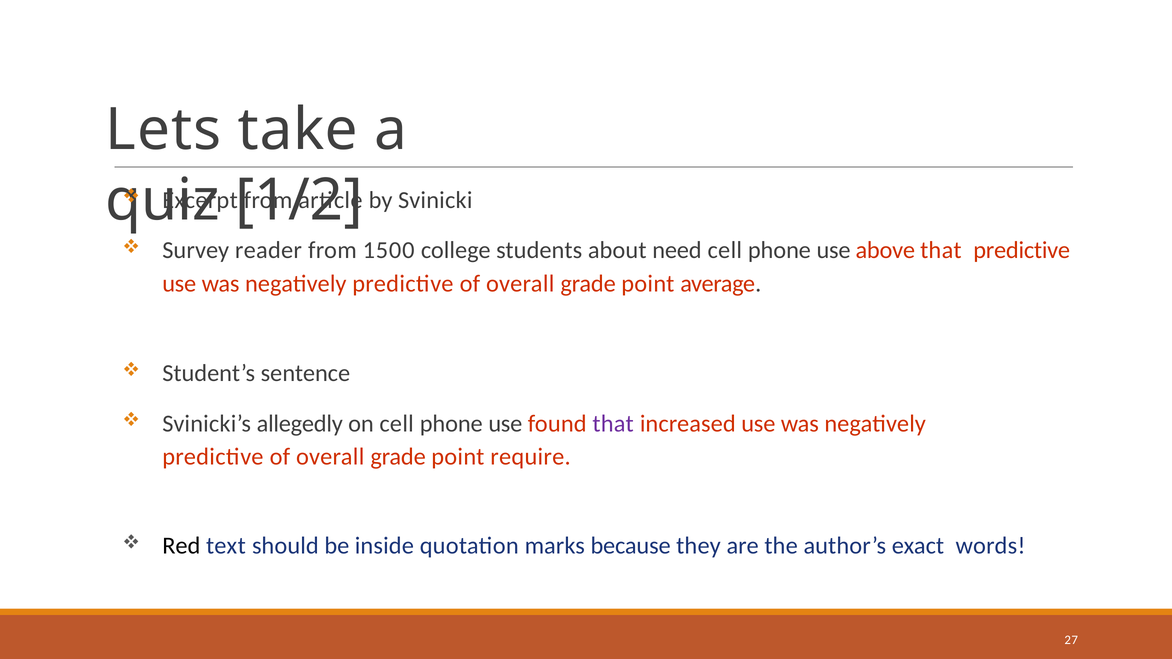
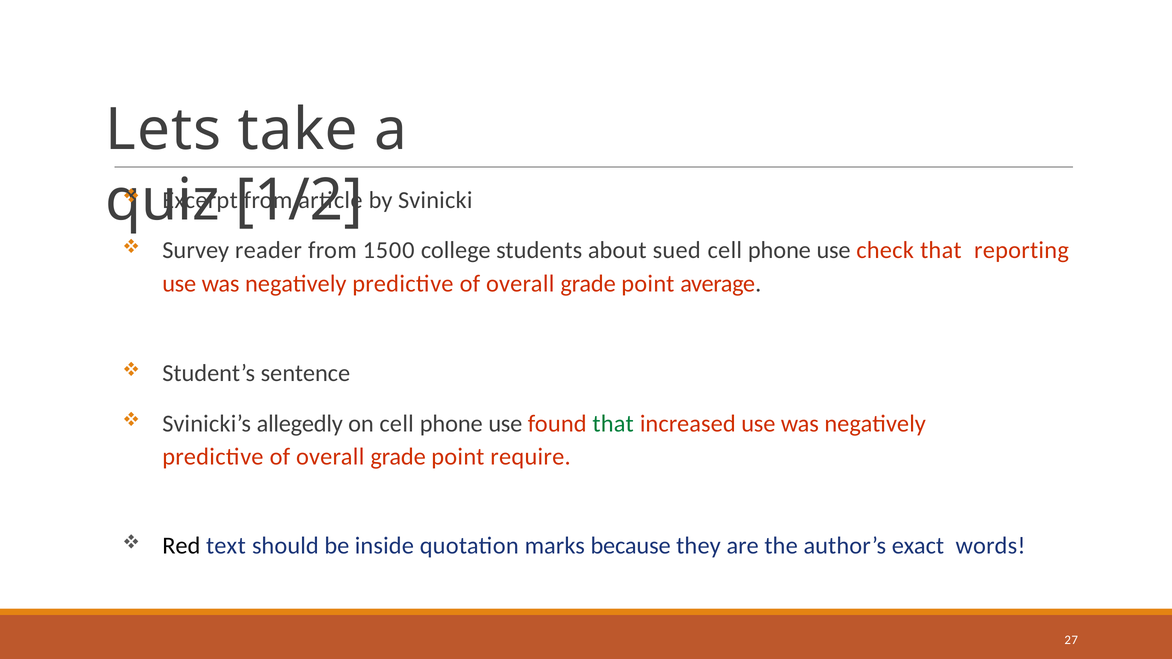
need: need -> sued
above: above -> check
that predictive: predictive -> reporting
that at (613, 424) colour: purple -> green
